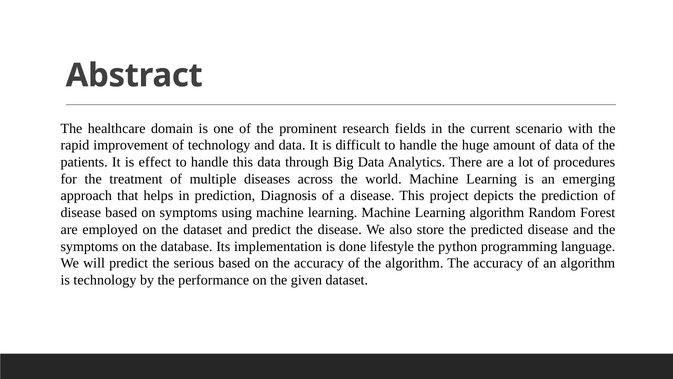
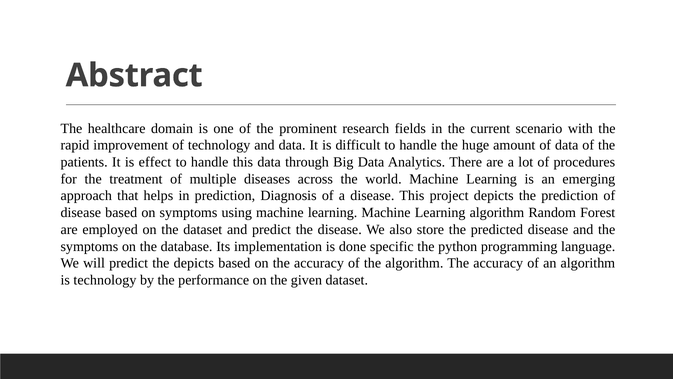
lifestyle: lifestyle -> specific
the serious: serious -> depicts
